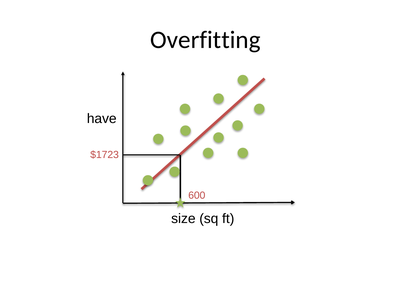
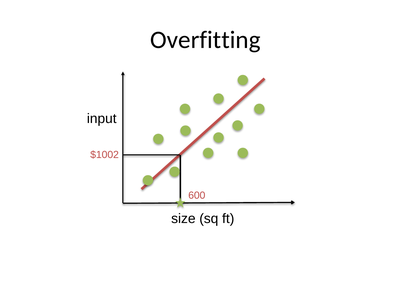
have: have -> input
$1723: $1723 -> $1002
